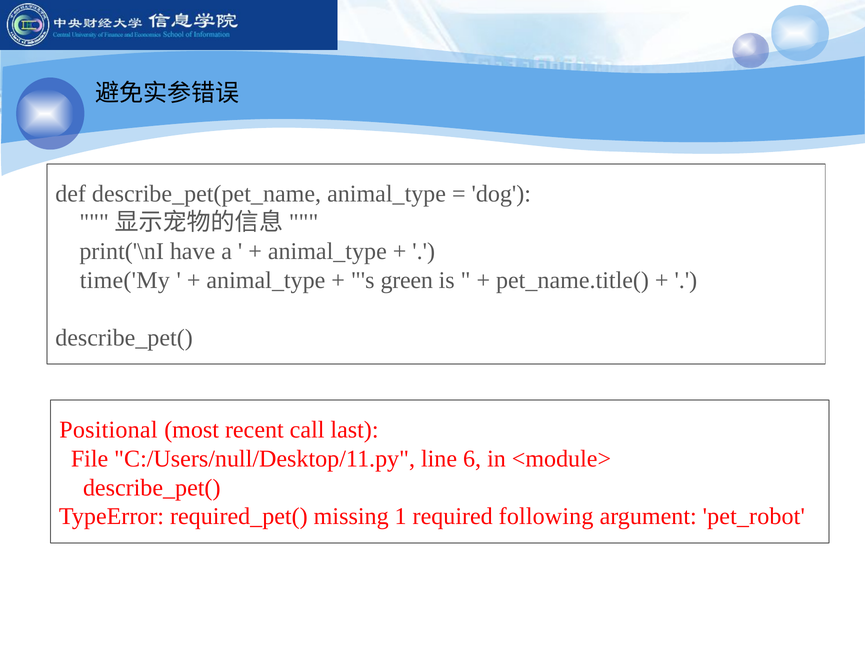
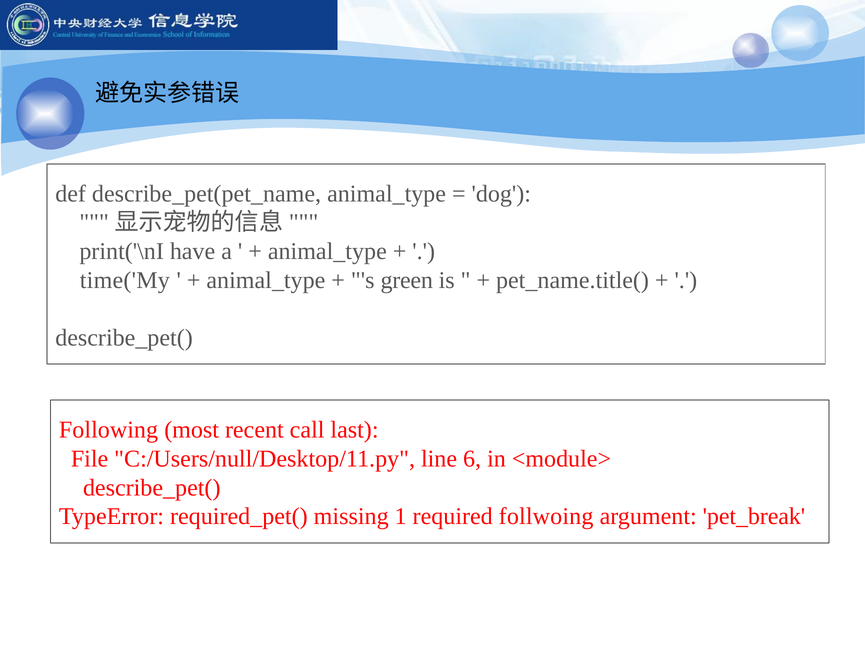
Positional: Positional -> Following
following: following -> follwoing
pet_robot: pet_robot -> pet_break
